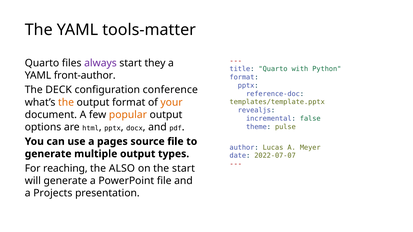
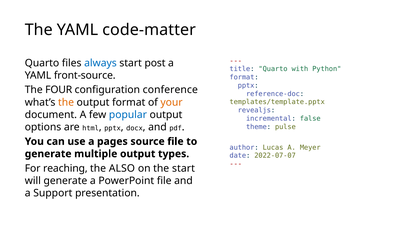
tools-matter: tools-matter -> code-matter
always colour: purple -> blue
they: they -> post
front-author: front-author -> front-source
DECK: DECK -> FOUR
popular colour: orange -> blue
Projects: Projects -> Support
